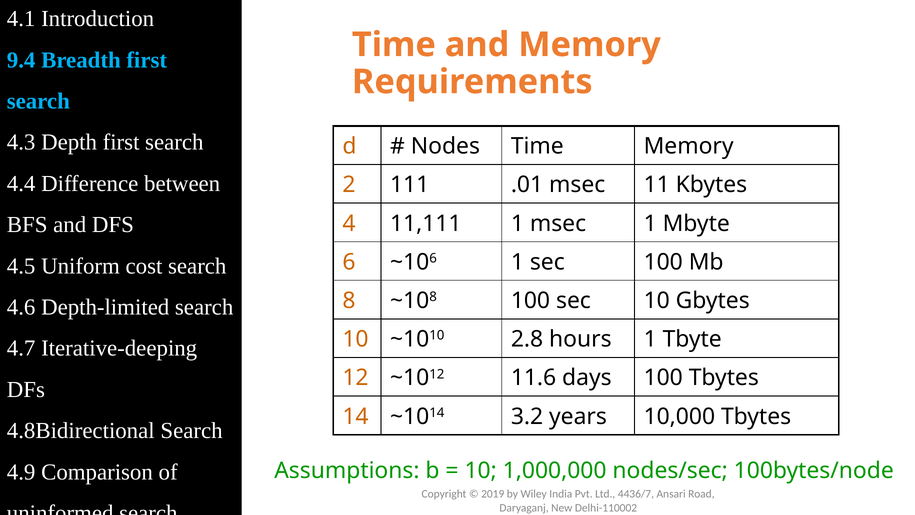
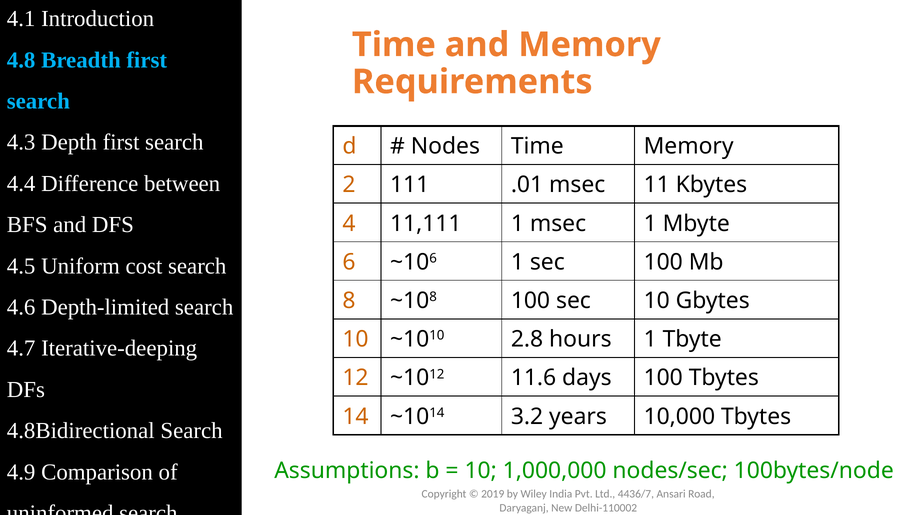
9.4: 9.4 -> 4.8
